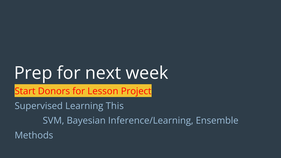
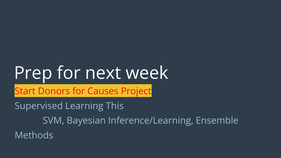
Lesson: Lesson -> Causes
